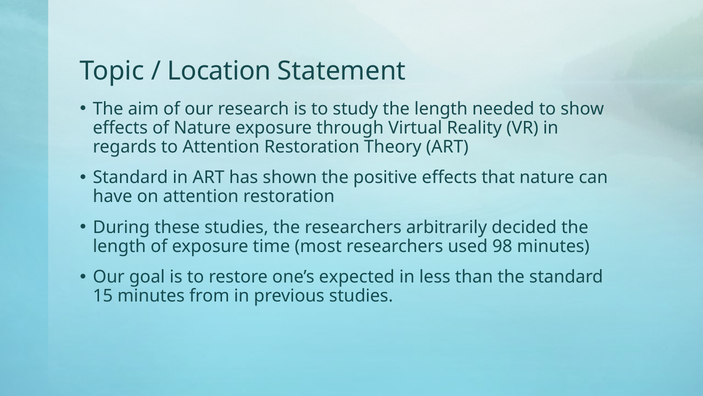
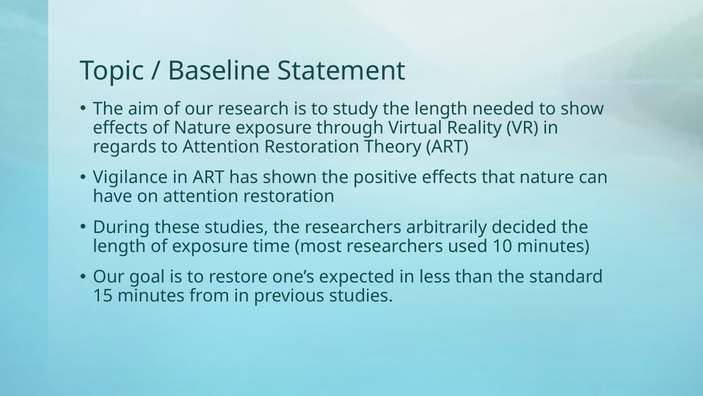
Location: Location -> Baseline
Standard at (130, 177): Standard -> Vigilance
98: 98 -> 10
